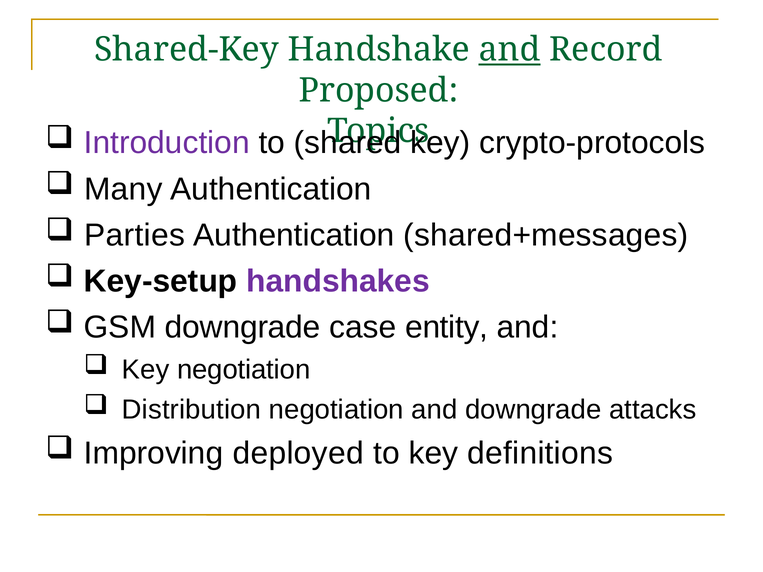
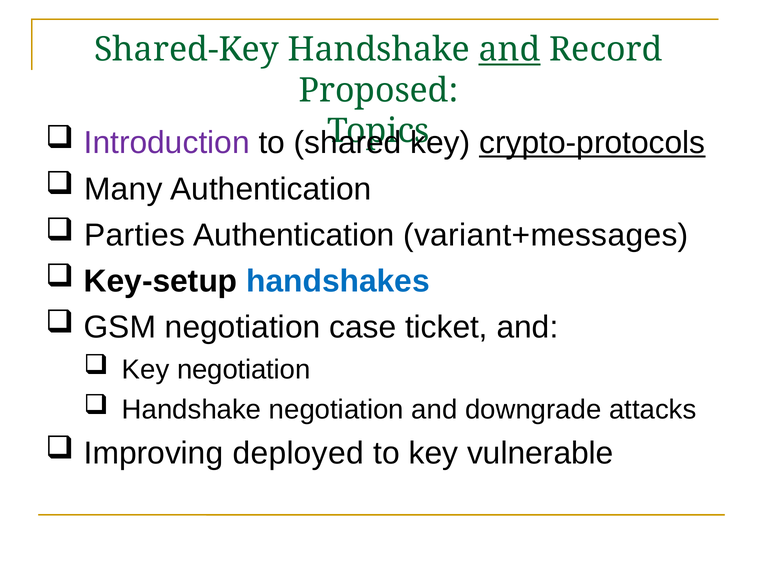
crypto-protocols underline: none -> present
shared+messages: shared+messages -> variant+messages
handshakes colour: purple -> blue
GSM downgrade: downgrade -> negotiation
entity: entity -> ticket
Distribution at (192, 410): Distribution -> Handshake
definitions: definitions -> vulnerable
